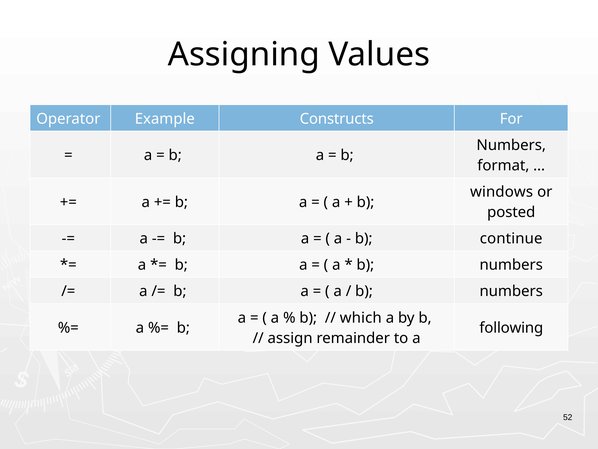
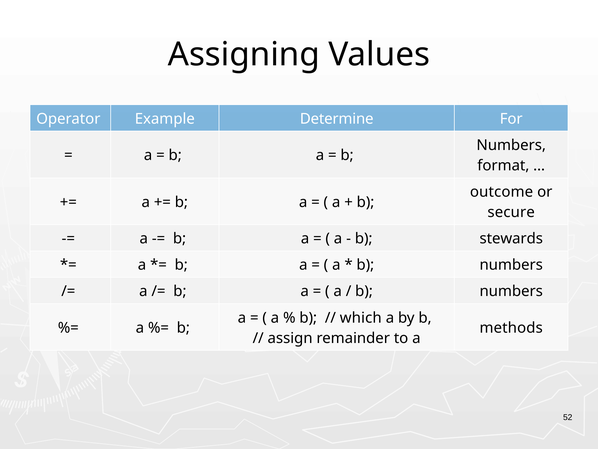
Constructs: Constructs -> Determine
windows: windows -> outcome
posted: posted -> secure
continue: continue -> stewards
following: following -> methods
